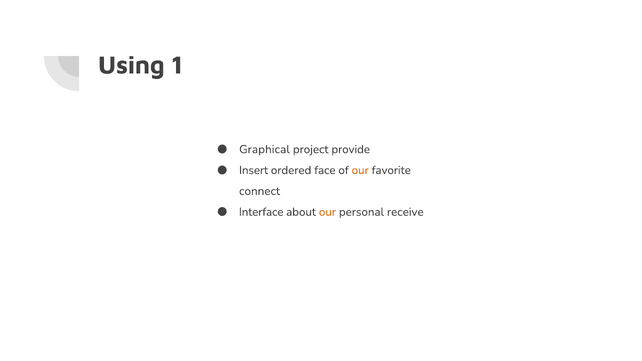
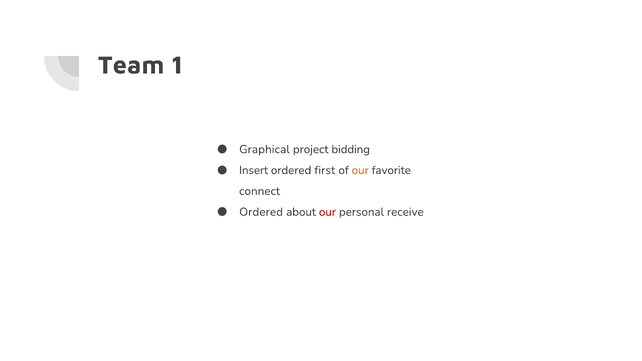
Using: Using -> Team
provide: provide -> bidding
face: face -> first
Interface at (261, 212): Interface -> Ordered
our at (327, 212) colour: orange -> red
